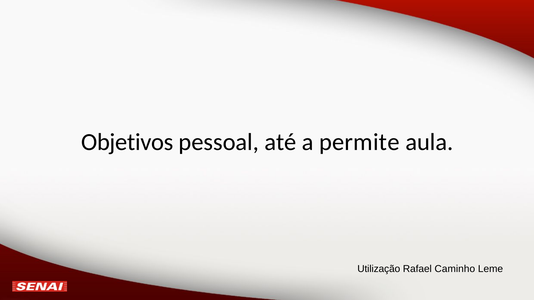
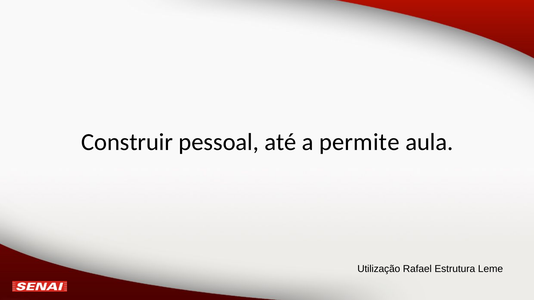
Objetivos: Objetivos -> Construir
Caminho: Caminho -> Estrutura
